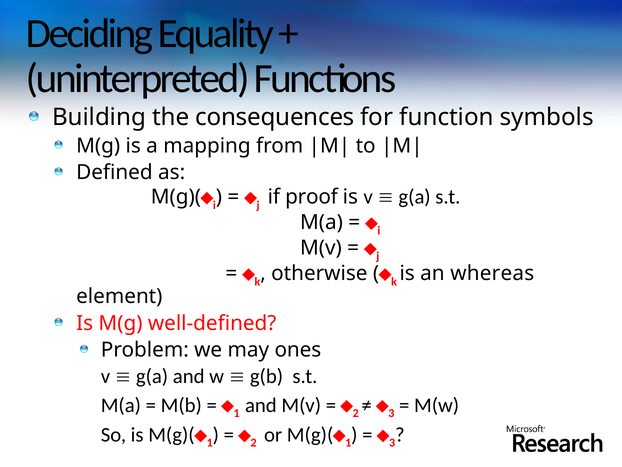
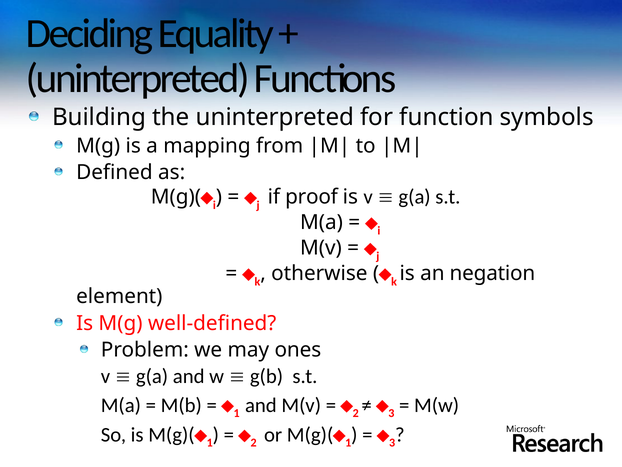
the consequences: consequences -> uninterpreted
whereas: whereas -> negation
